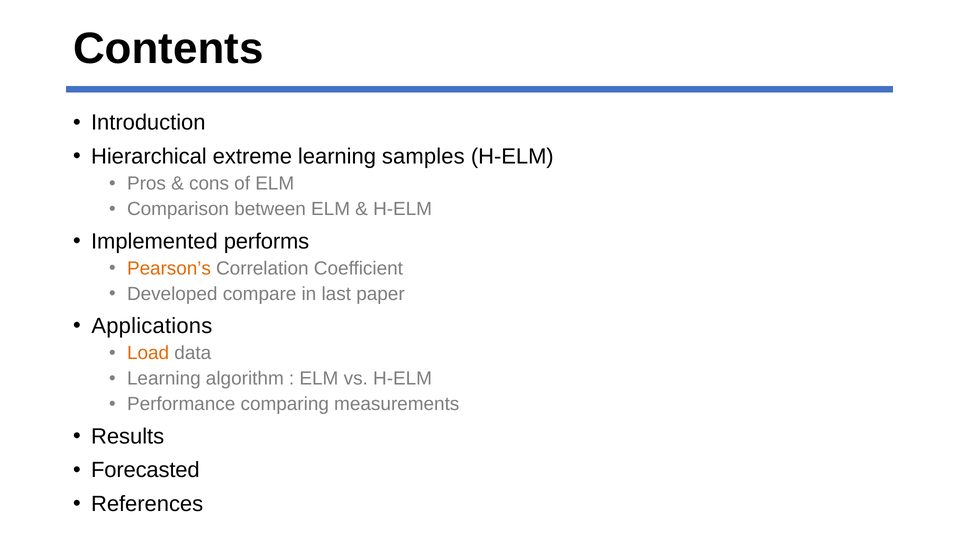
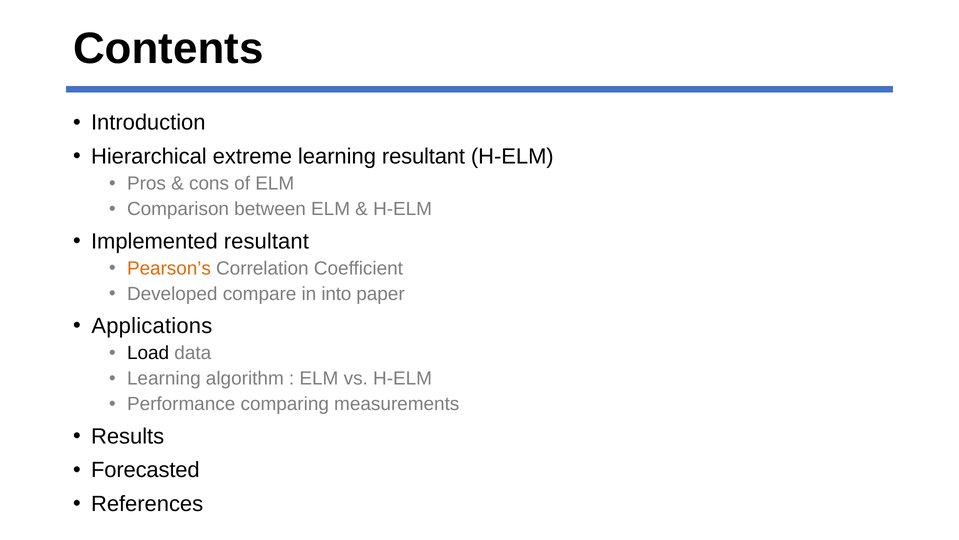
learning samples: samples -> resultant
Implemented performs: performs -> resultant
last: last -> into
Load colour: orange -> black
